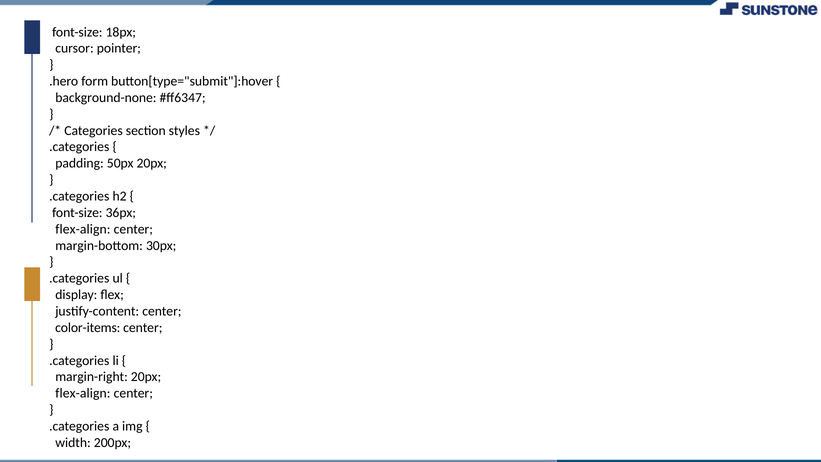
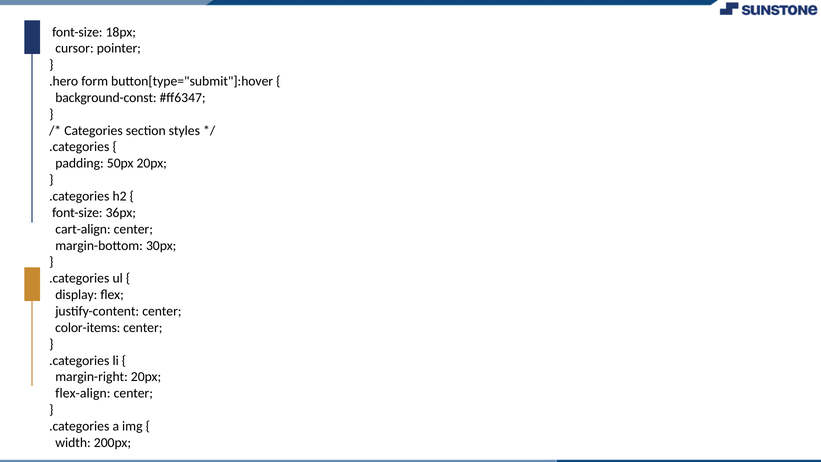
background-none: background-none -> background-const
flex-align at (83, 229): flex-align -> cart-align
